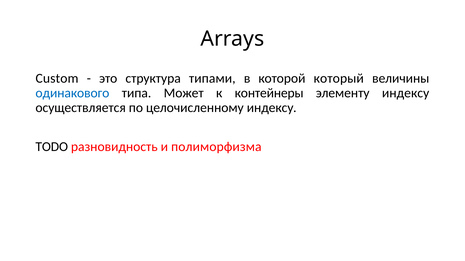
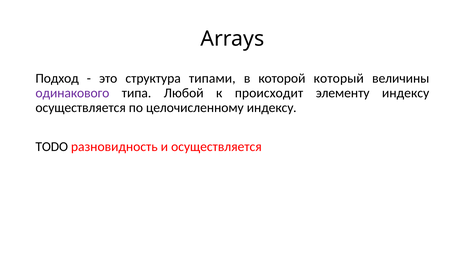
Custom: Custom -> Подход
одинакового colour: blue -> purple
Может: Может -> Любой
контейнеры: контейнеры -> происходит
и полиморфизма: полиморфизма -> осуществляется
